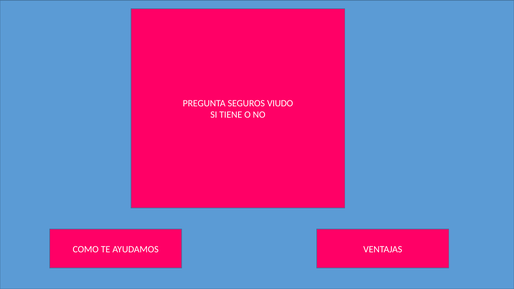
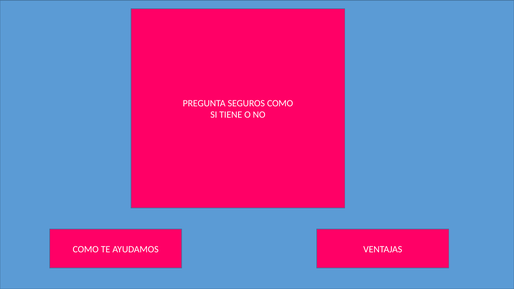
SEGUROS VIUDO: VIUDO -> COMO
